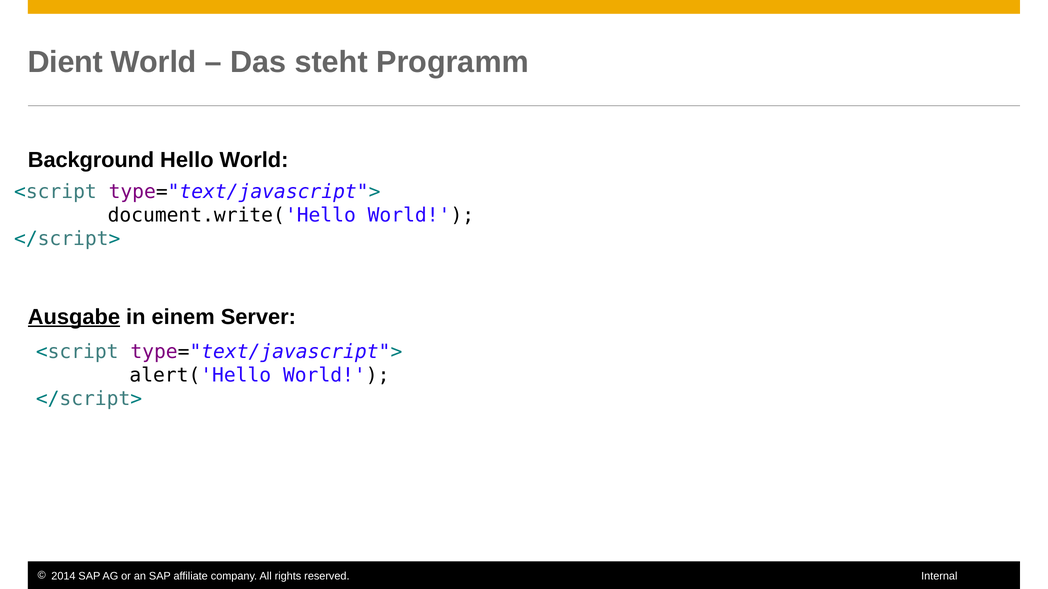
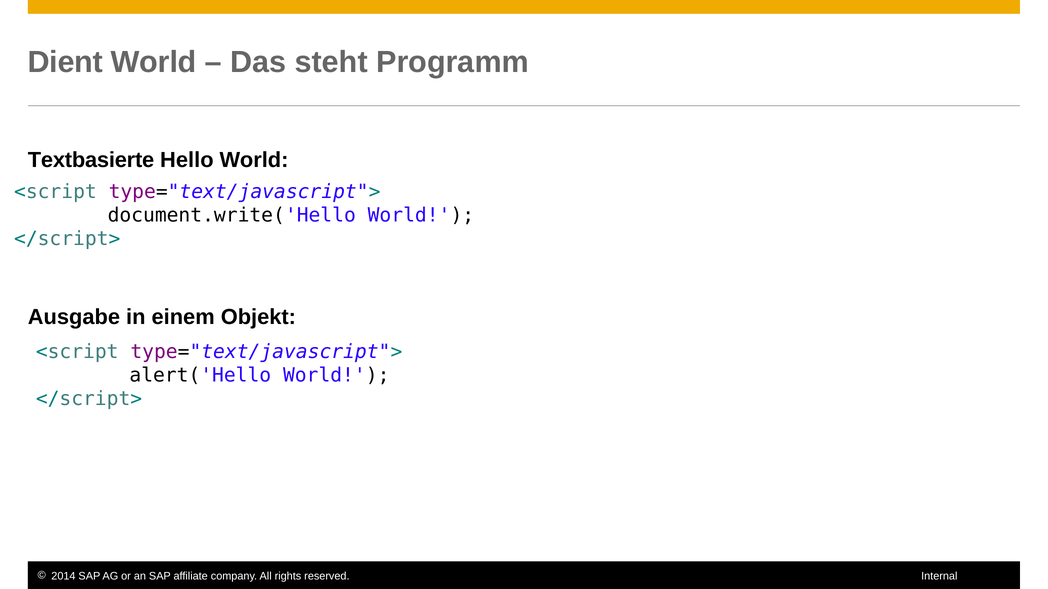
Background: Background -> Textbasierte
Ausgabe underline: present -> none
Server: Server -> Objekt
